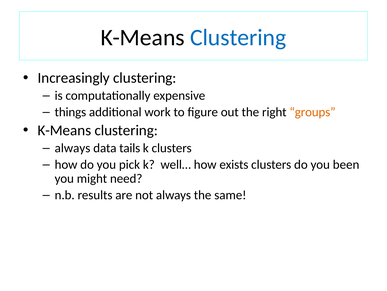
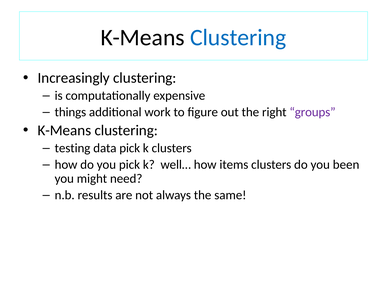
groups colour: orange -> purple
always at (72, 148): always -> testing
data tails: tails -> pick
exists: exists -> items
